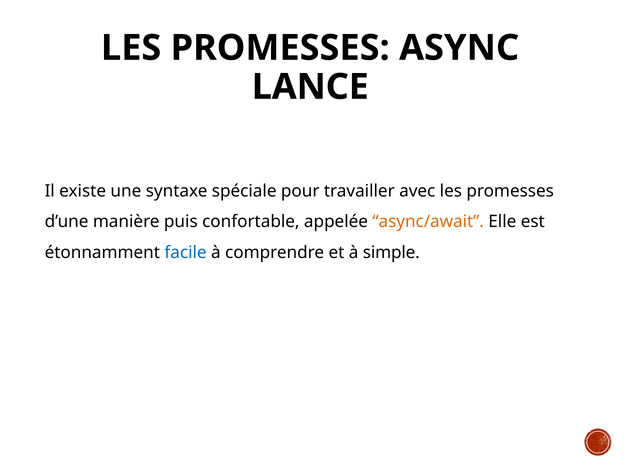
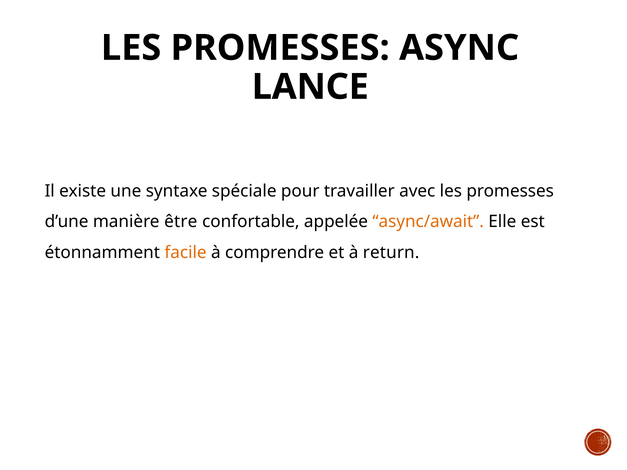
puis: puis -> être
facile colour: blue -> orange
simple: simple -> return
